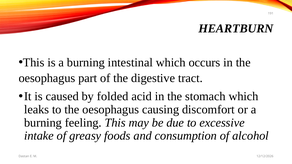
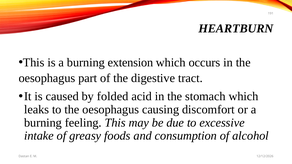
intestinal: intestinal -> extension
